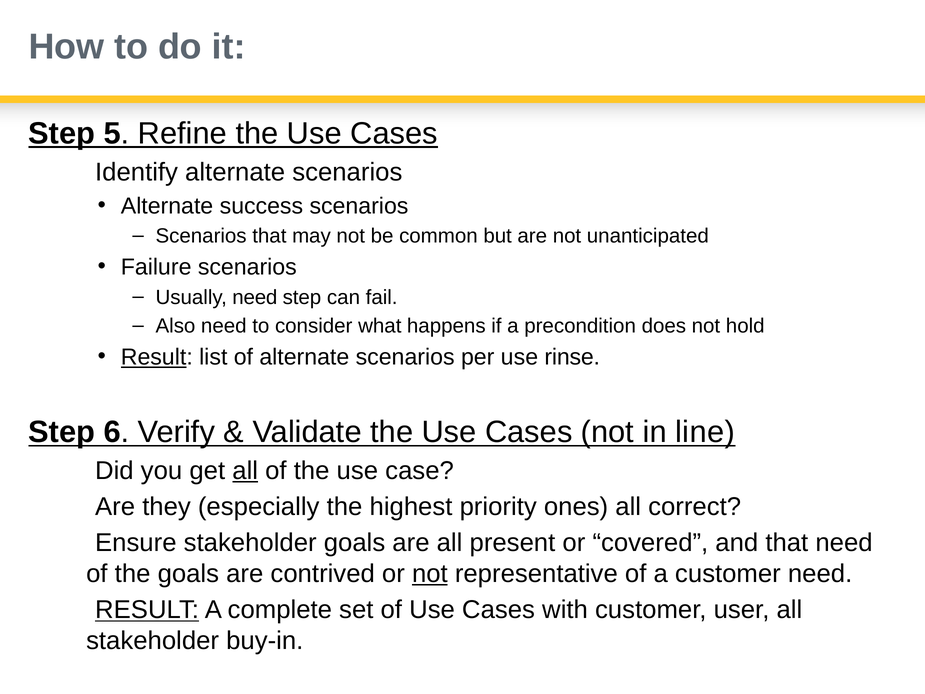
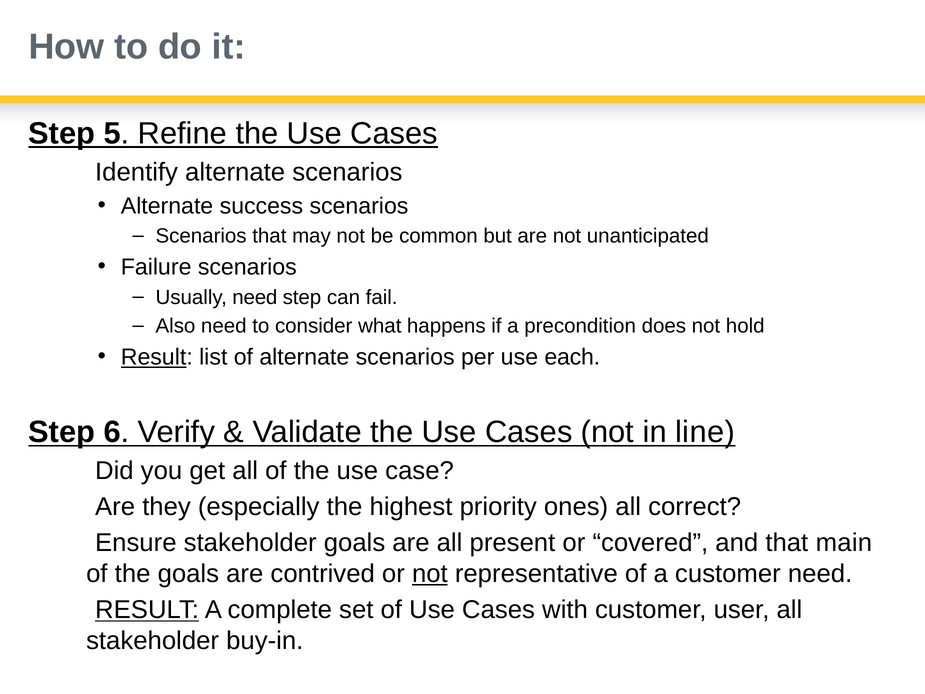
rinse: rinse -> each
all at (245, 471) underline: present -> none
that need: need -> main
